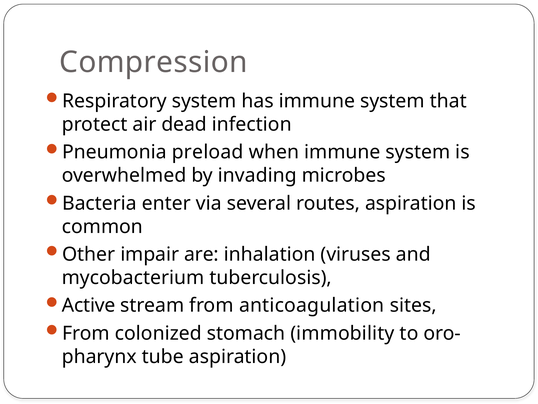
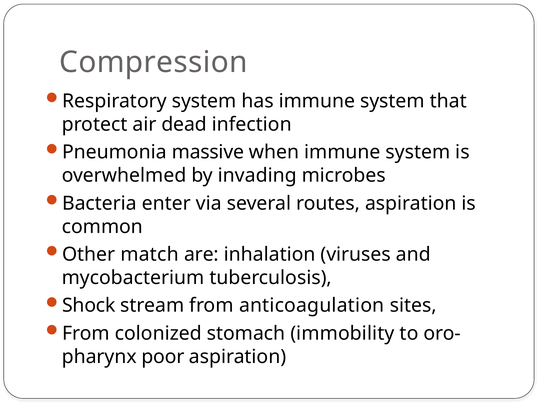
preload: preload -> massive
impair: impair -> match
Active: Active -> Shock
tube: tube -> poor
